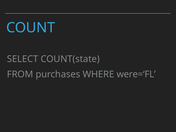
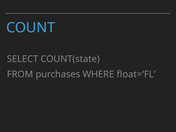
were=‘FL: were=‘FL -> float=‘FL
